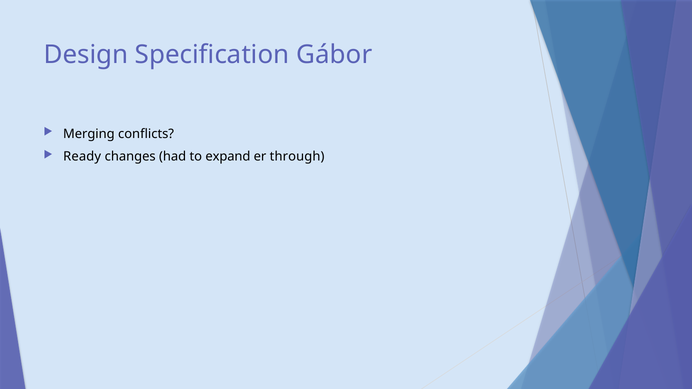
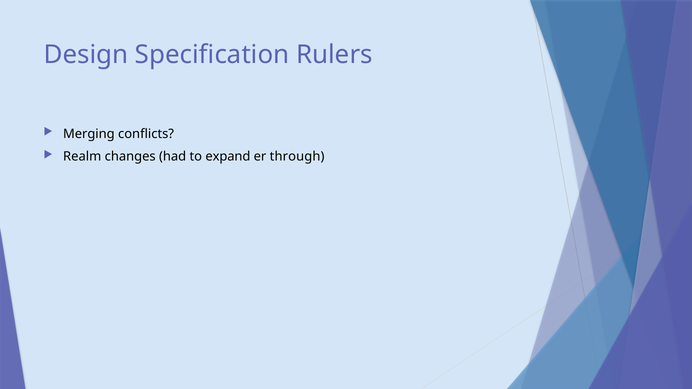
Gábor: Gábor -> Rulers
Ready: Ready -> Realm
